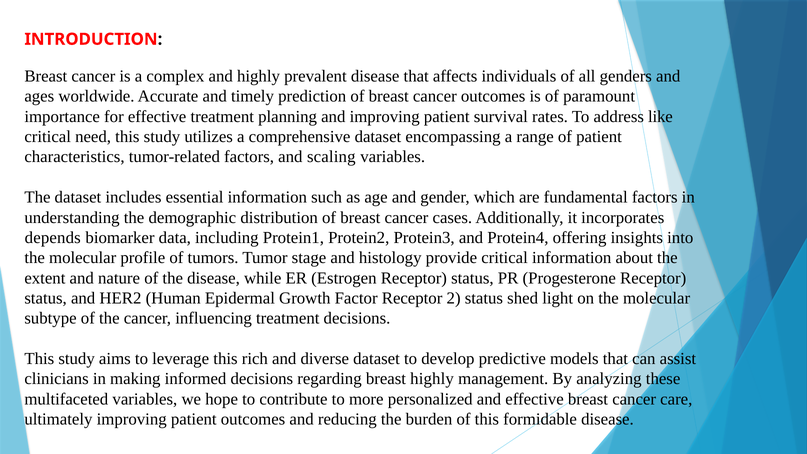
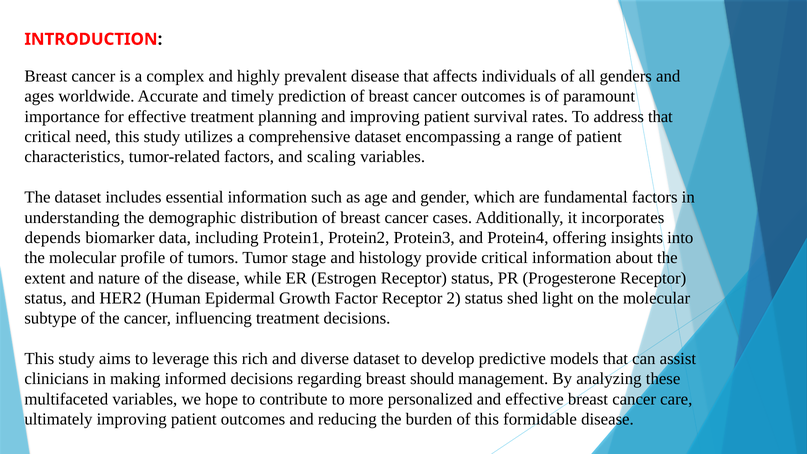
address like: like -> that
breast highly: highly -> should
